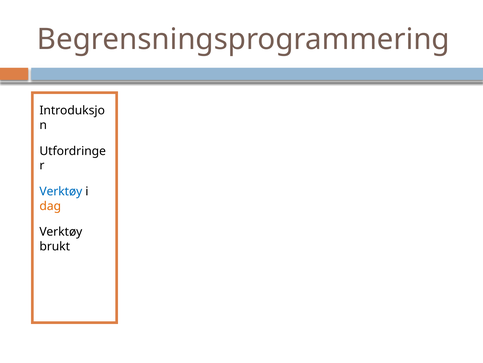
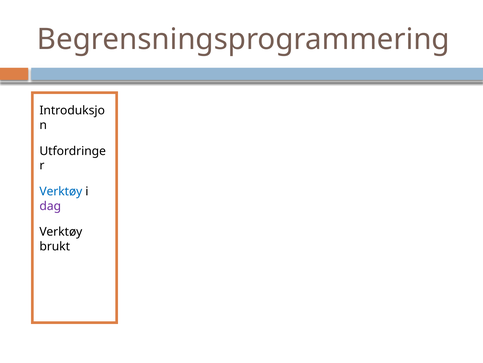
dag colour: orange -> purple
